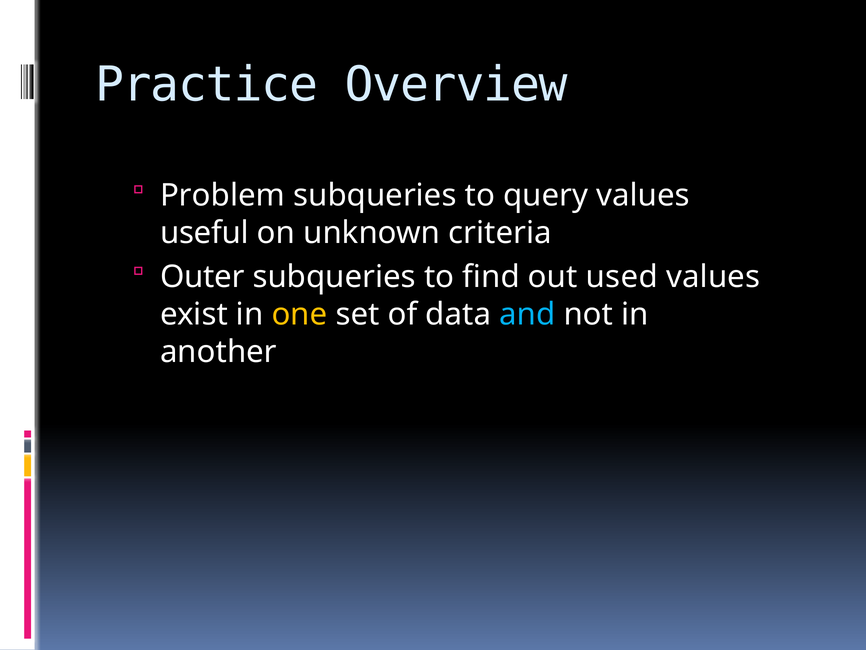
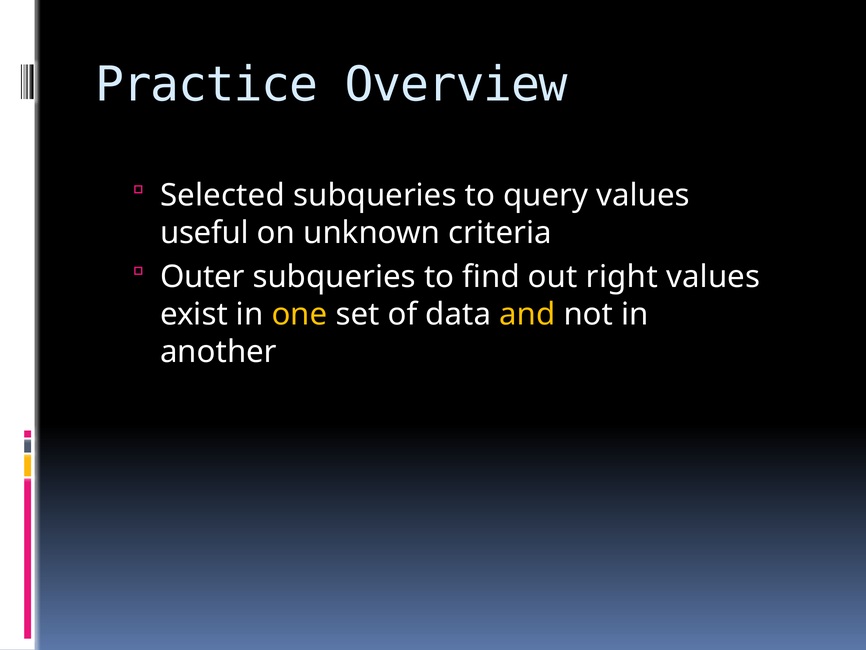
Problem: Problem -> Selected
used: used -> right
and colour: light blue -> yellow
